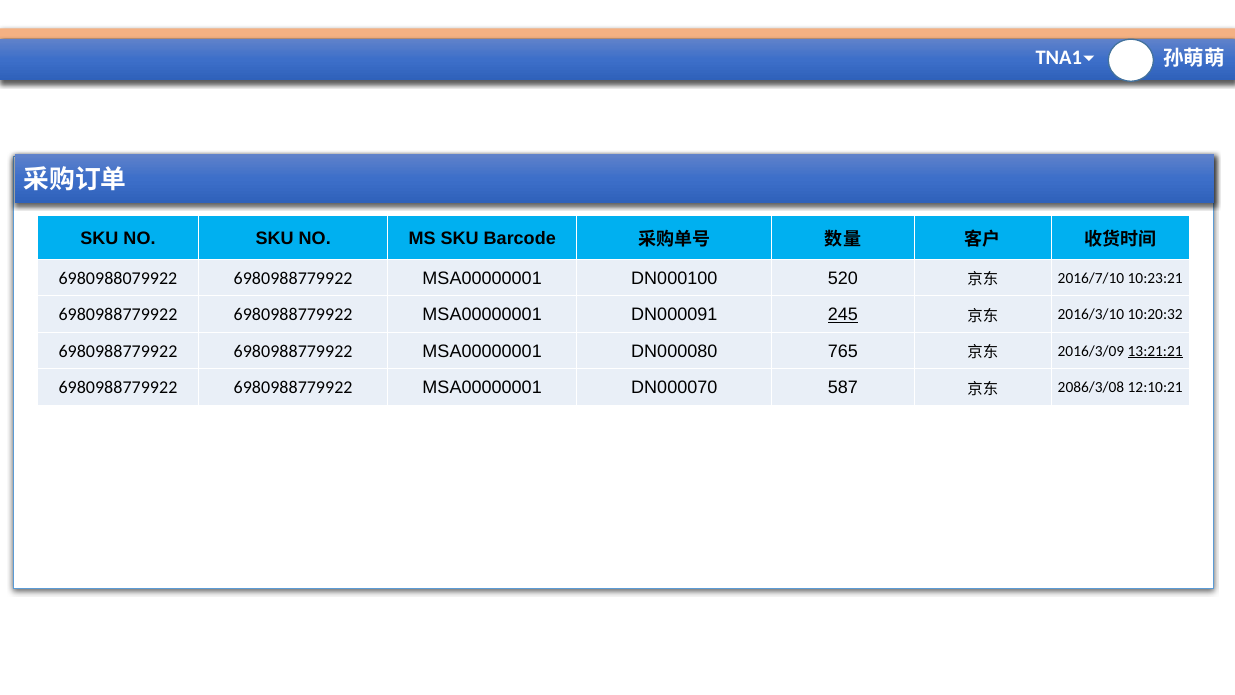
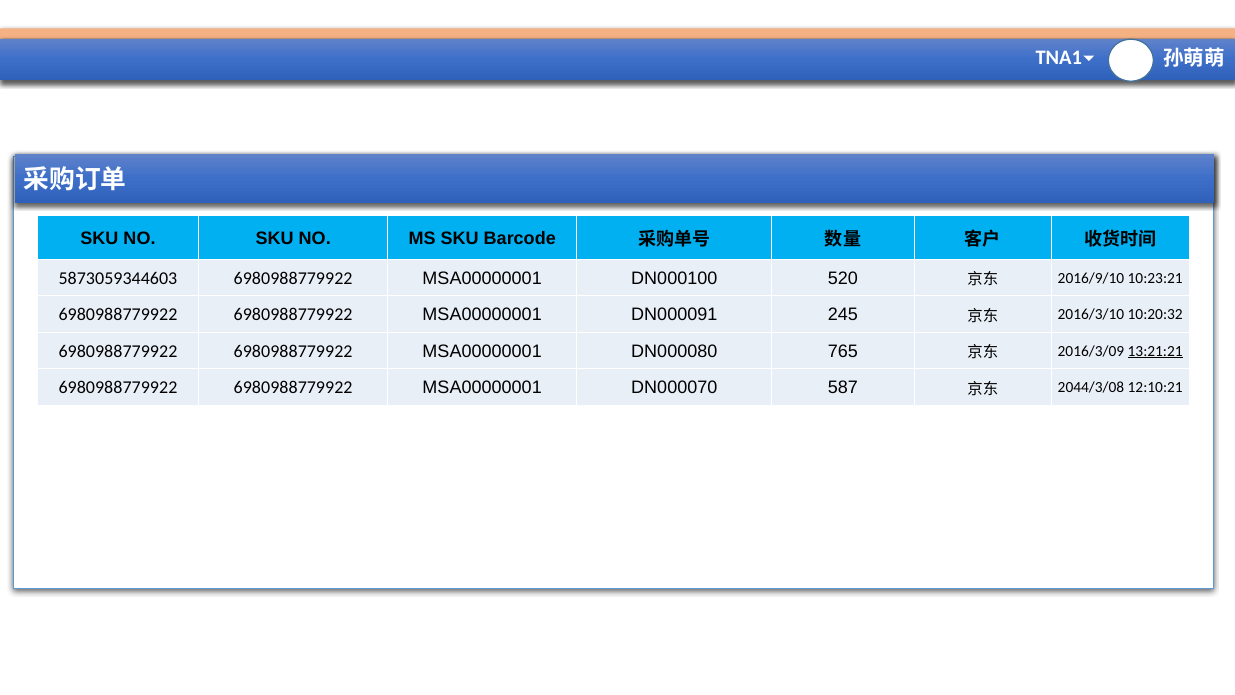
6980988079922: 6980988079922 -> 5873059344603
2016/7/10: 2016/7/10 -> 2016/9/10
245 underline: present -> none
2086/3/08: 2086/3/08 -> 2044/3/08
